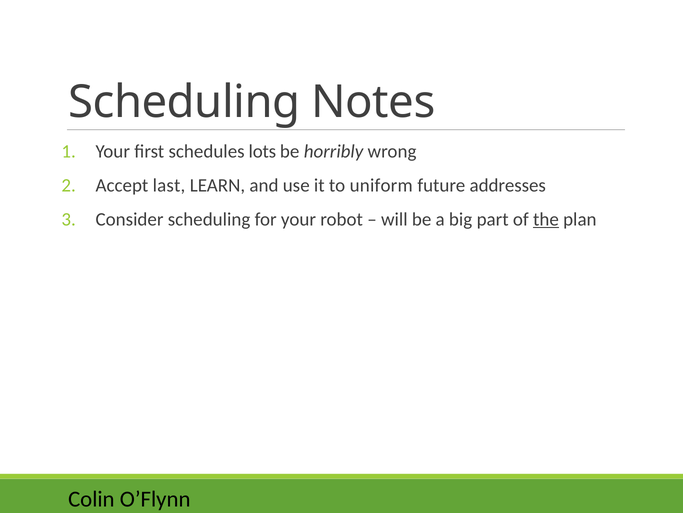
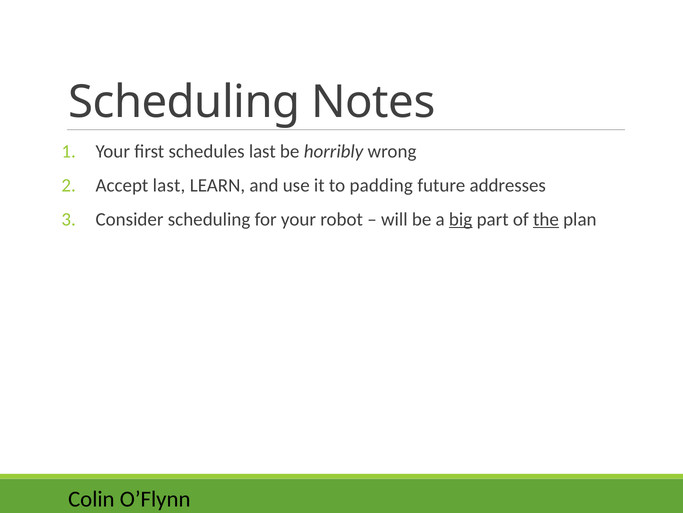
schedules lots: lots -> last
uniform: uniform -> padding
big underline: none -> present
